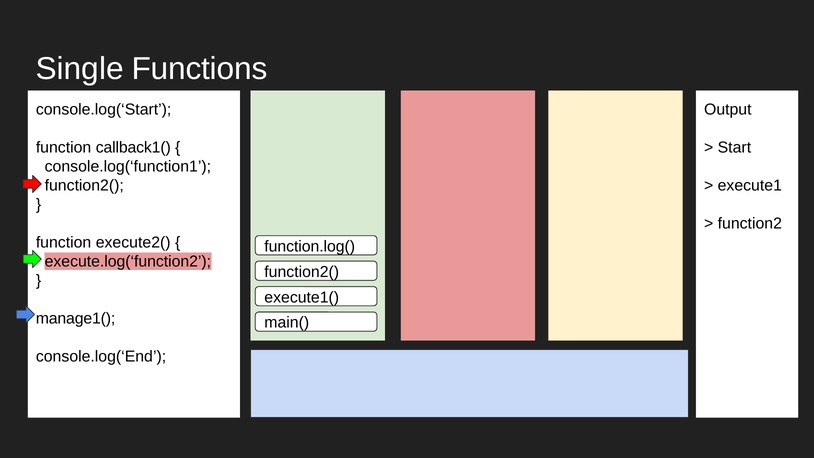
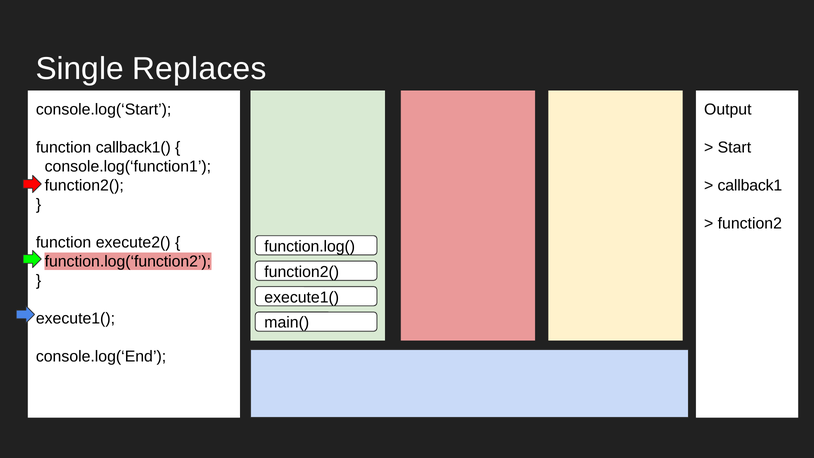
Functions: Functions -> Replaces
execute1: execute1 -> callback1
execute.log(‘function2: execute.log(‘function2 -> function.log(‘function2
manage1( at (76, 318): manage1( -> execute1(
